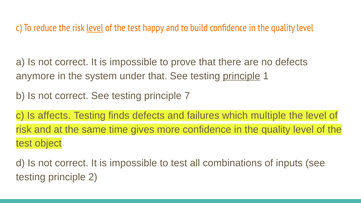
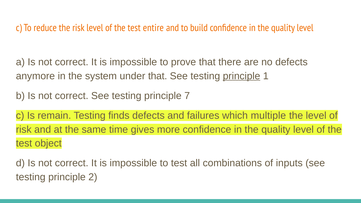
level at (95, 28) underline: present -> none
happy: happy -> entire
affects: affects -> remain
